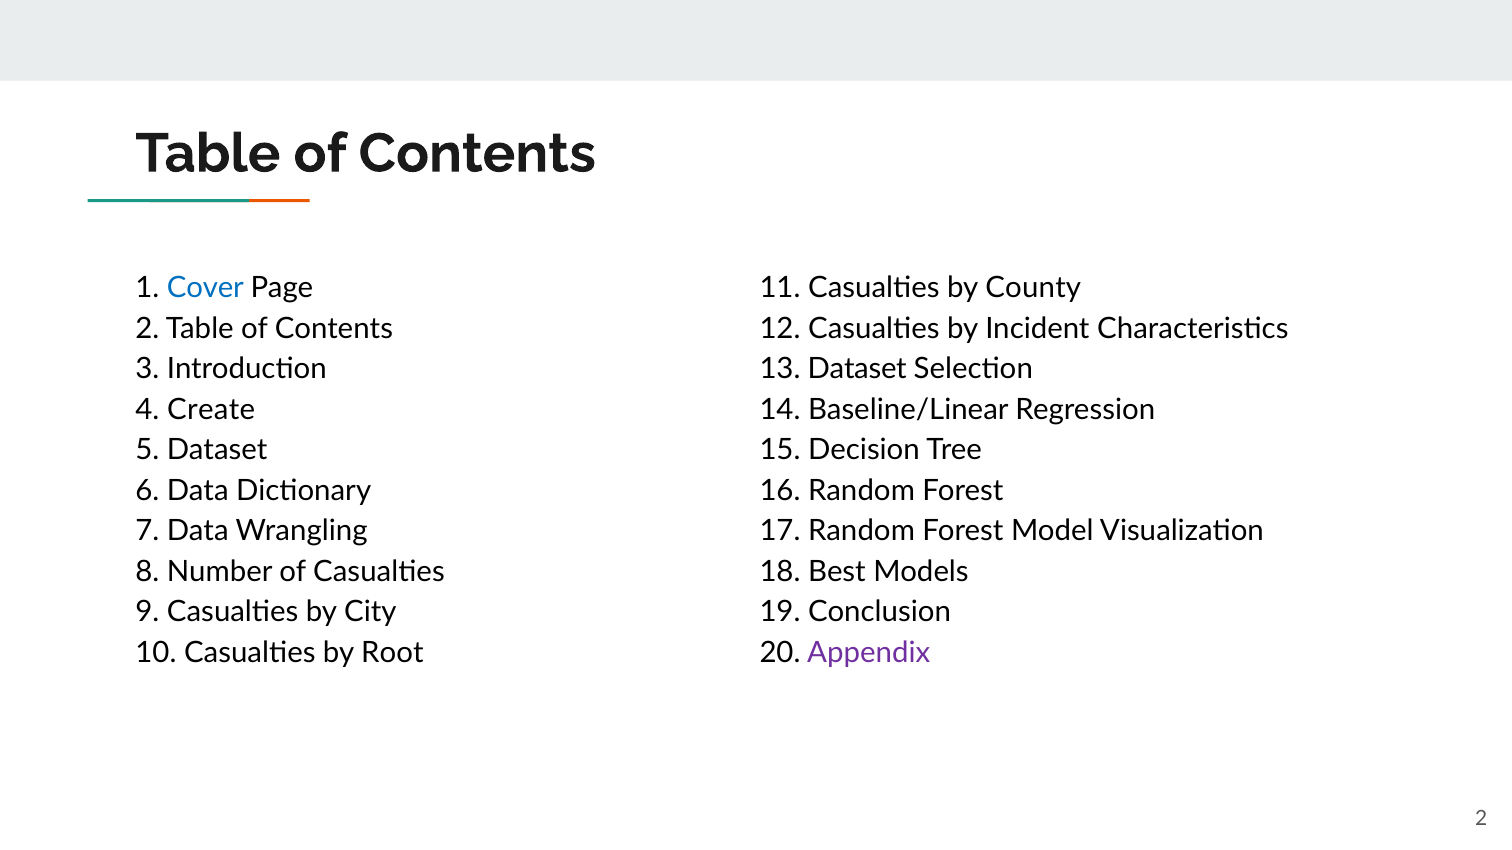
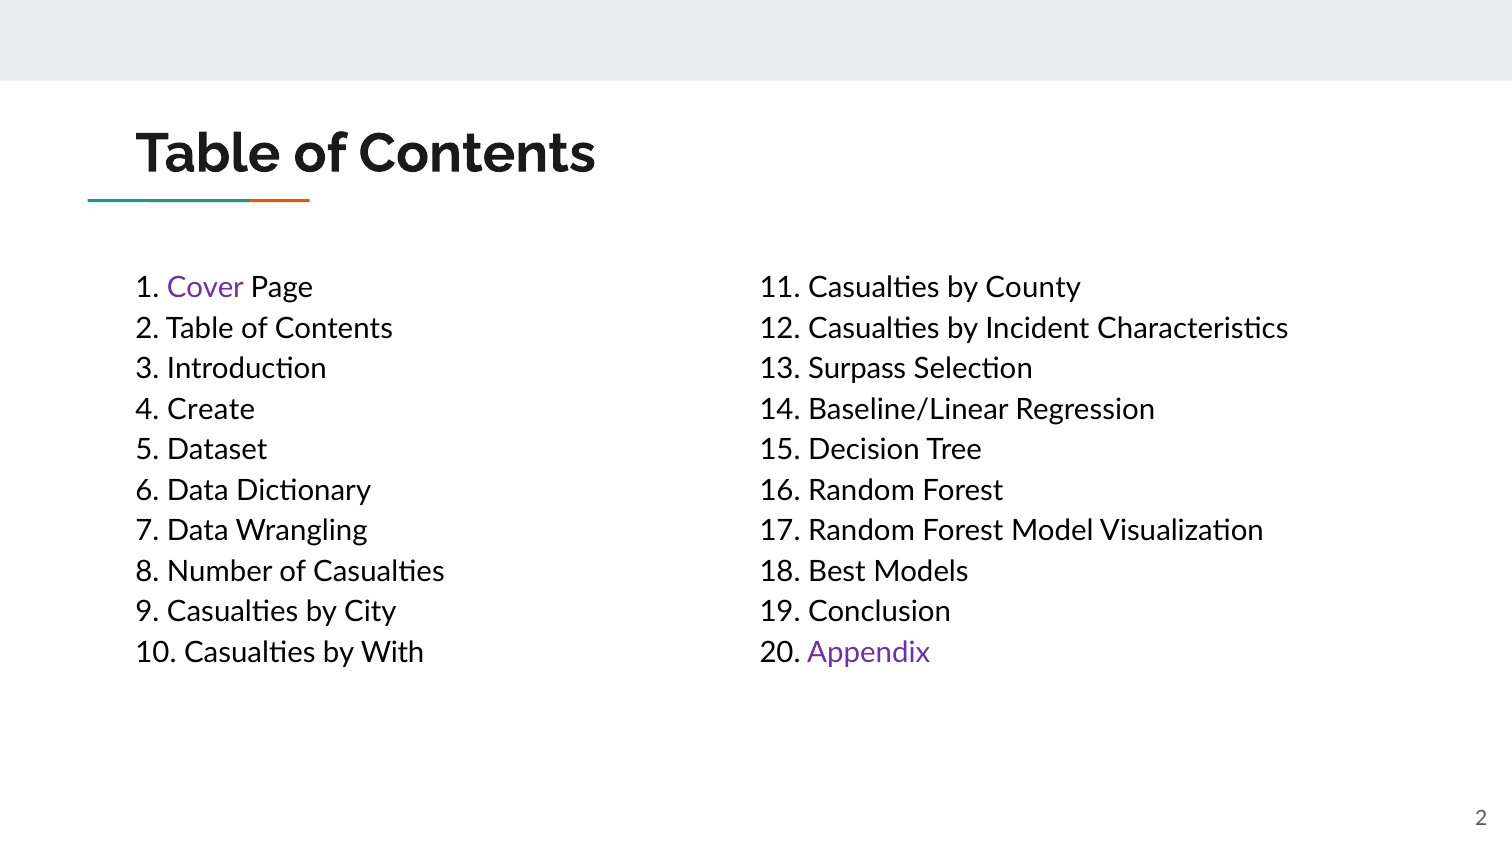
Cover colour: blue -> purple
13 Dataset: Dataset -> Surpass
Root: Root -> With
